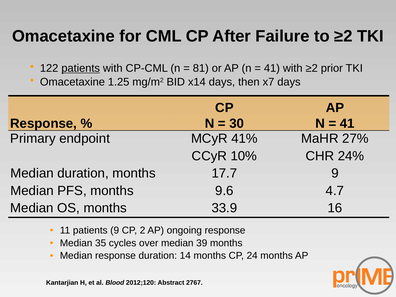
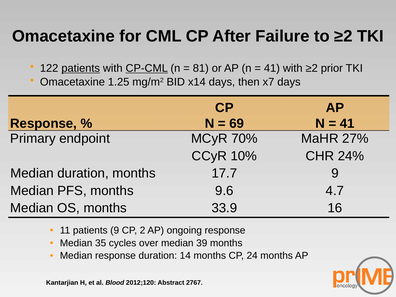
CP-CML underline: none -> present
30: 30 -> 69
41%: 41% -> 70%
